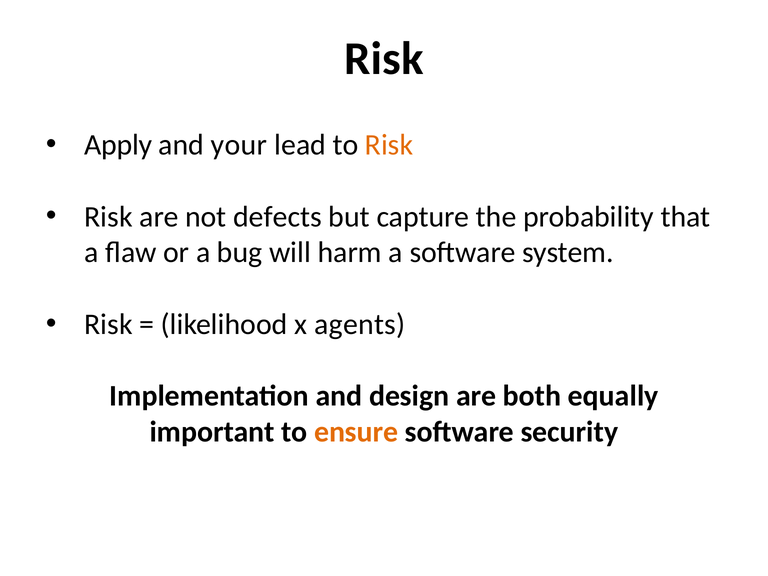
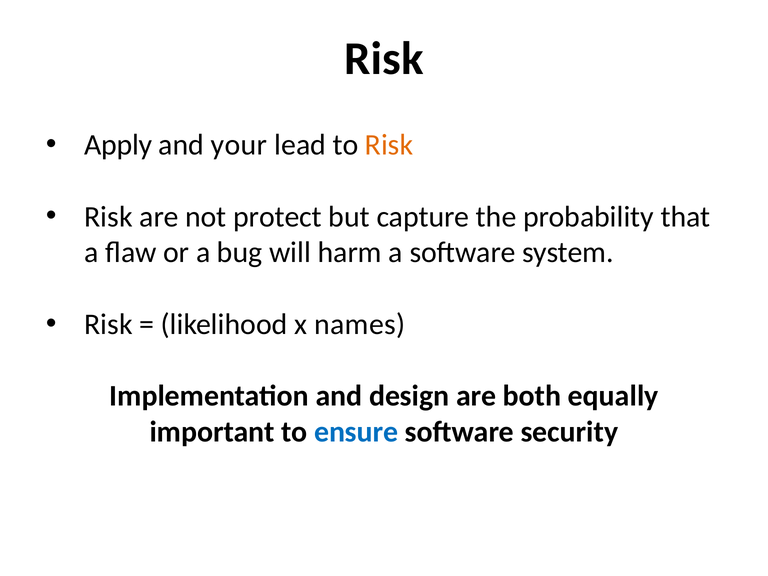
defects: defects -> protect
agents: agents -> names
ensure colour: orange -> blue
